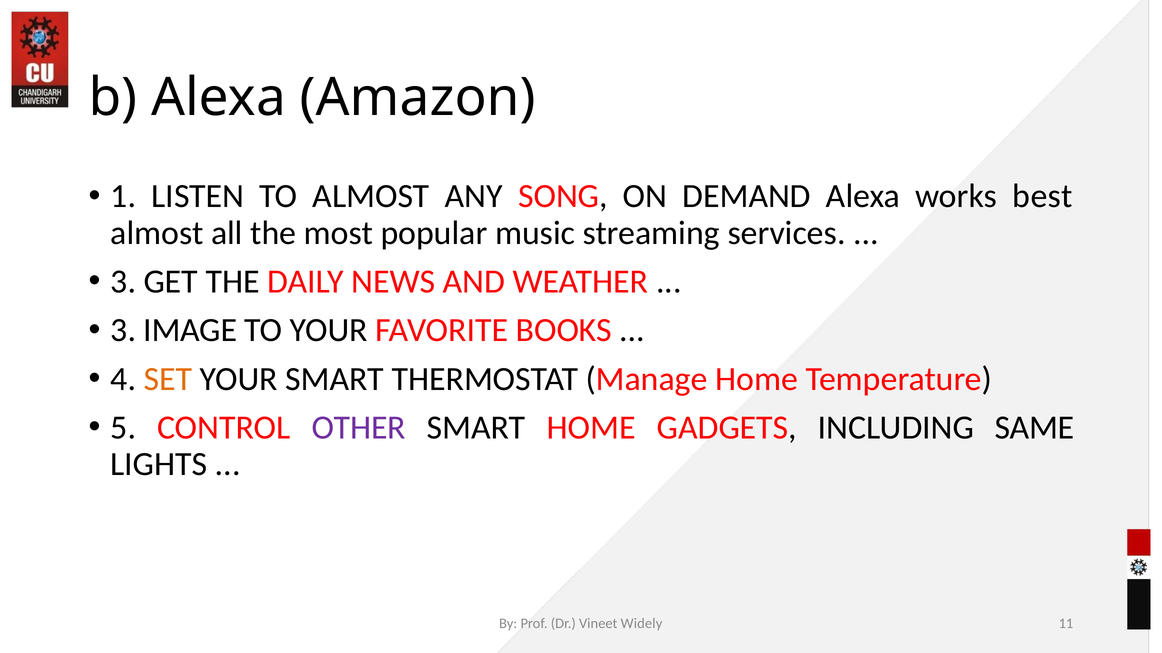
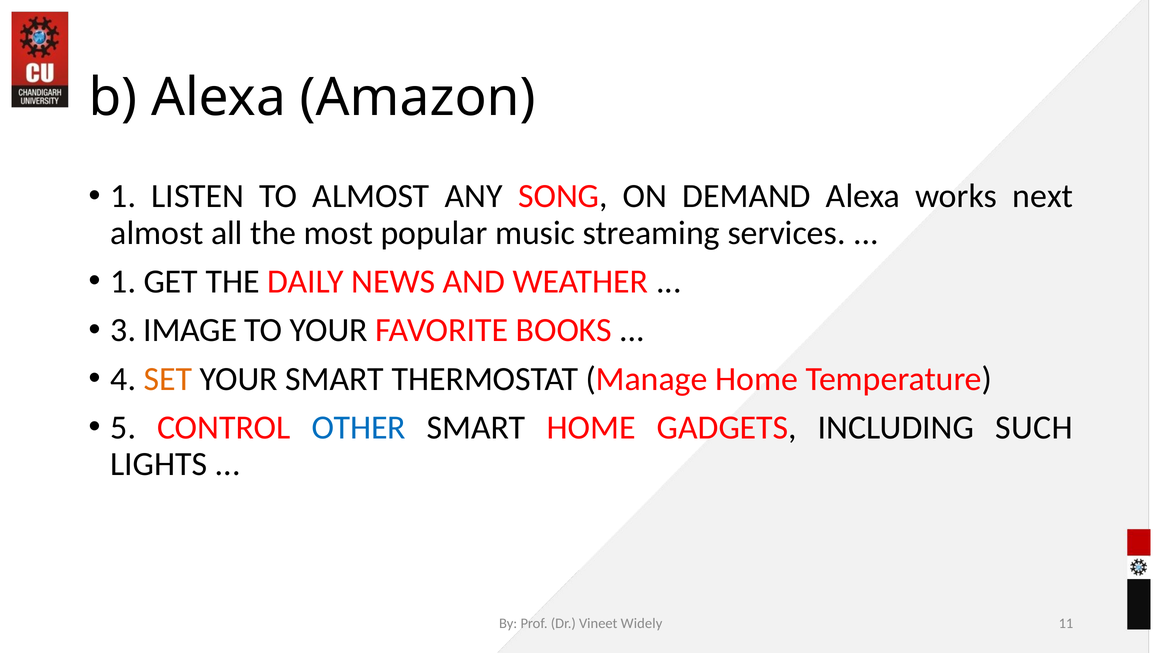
best: best -> next
3 at (123, 282): 3 -> 1
OTHER colour: purple -> blue
SAME: SAME -> SUCH
